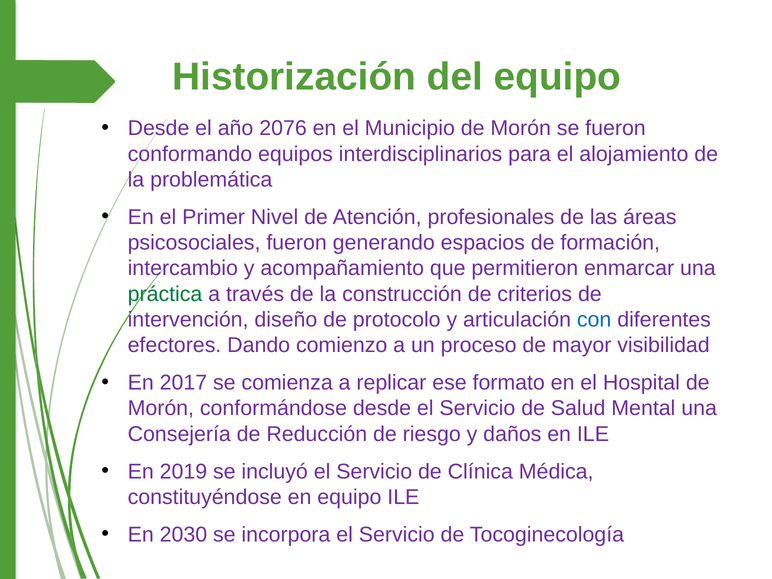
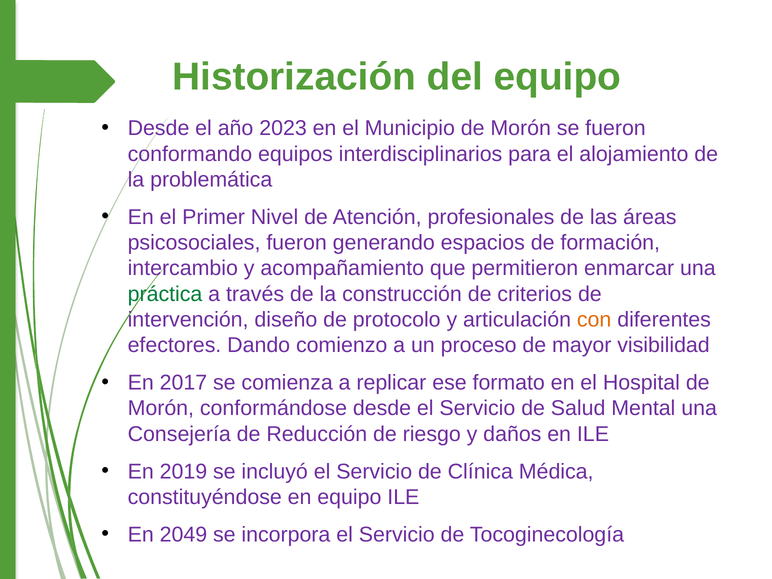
2076: 2076 -> 2023
con colour: blue -> orange
2030: 2030 -> 2049
